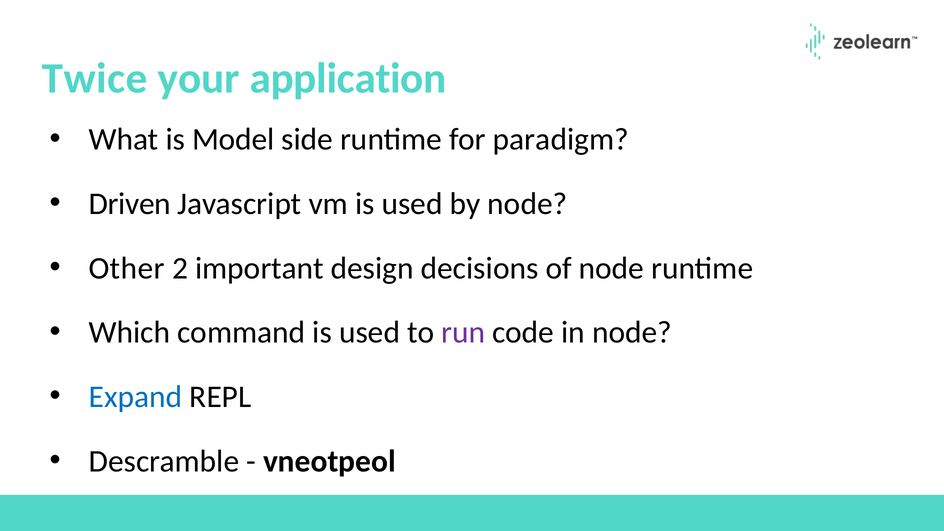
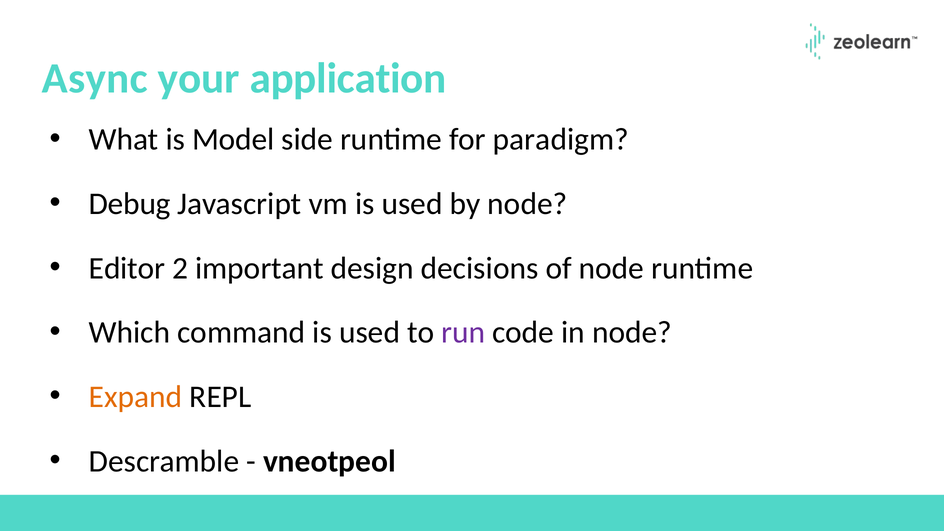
Twice: Twice -> Async
Driven: Driven -> Debug
Other: Other -> Editor
Expand colour: blue -> orange
